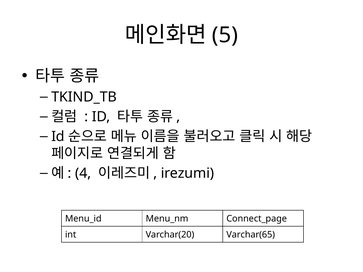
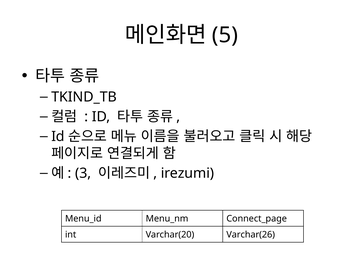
4: 4 -> 3
Varchar(65: Varchar(65 -> Varchar(26
